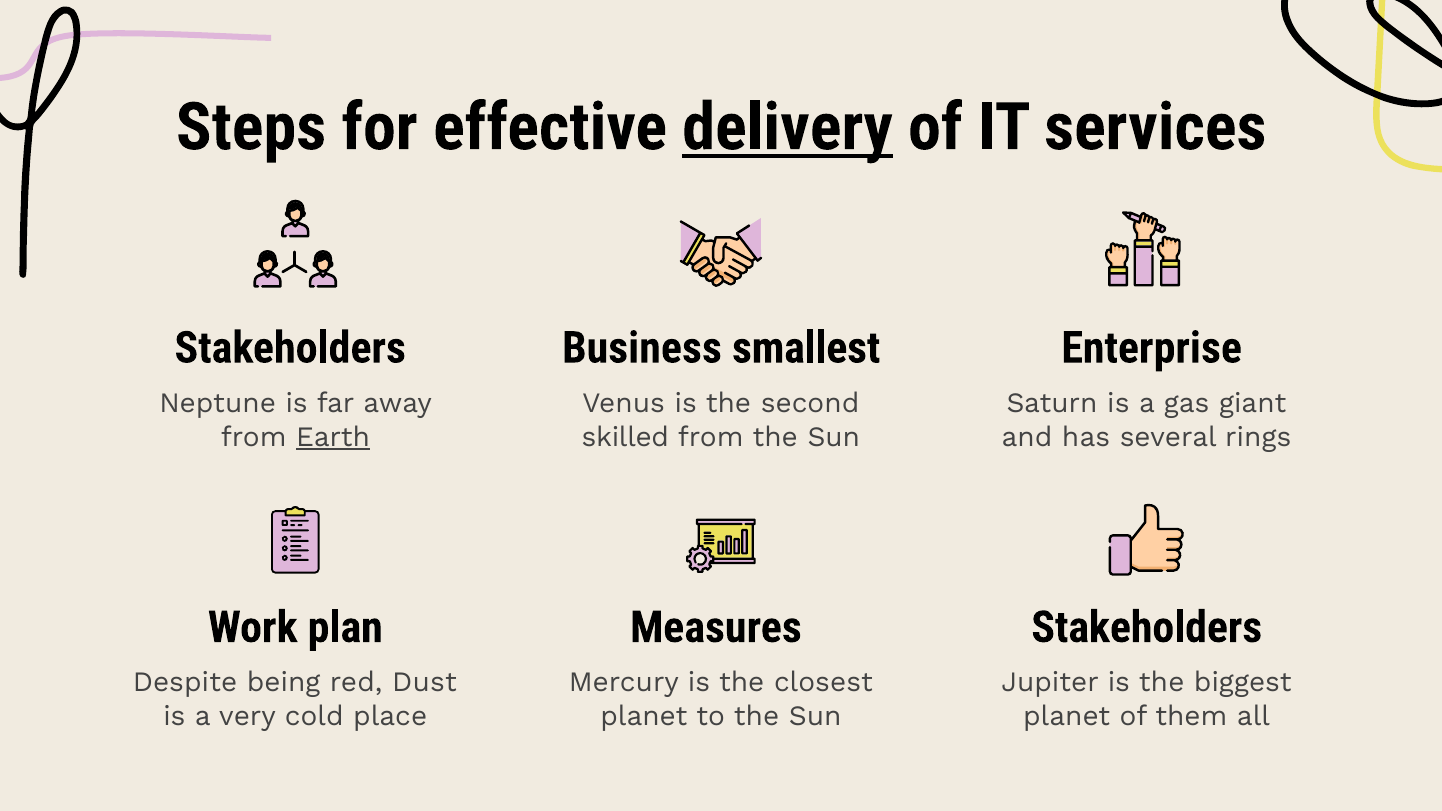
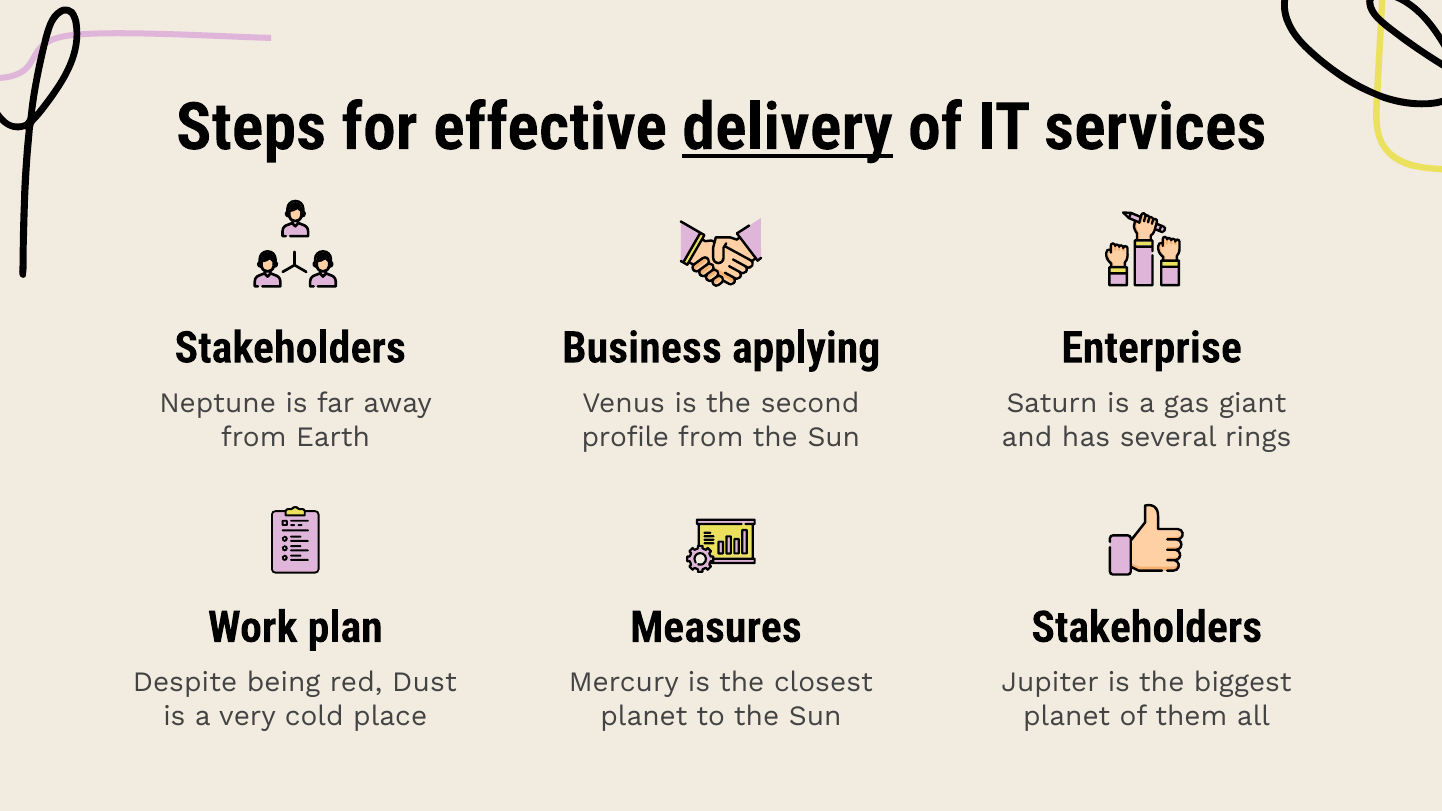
smallest: smallest -> applying
Earth underline: present -> none
skilled: skilled -> profile
